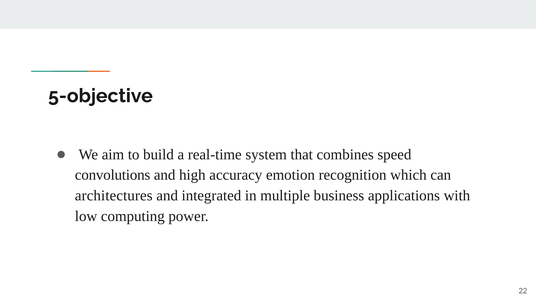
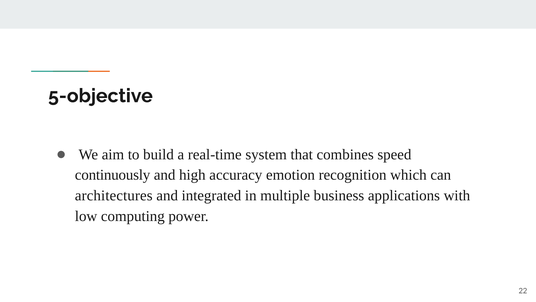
convolutions: convolutions -> continuously
